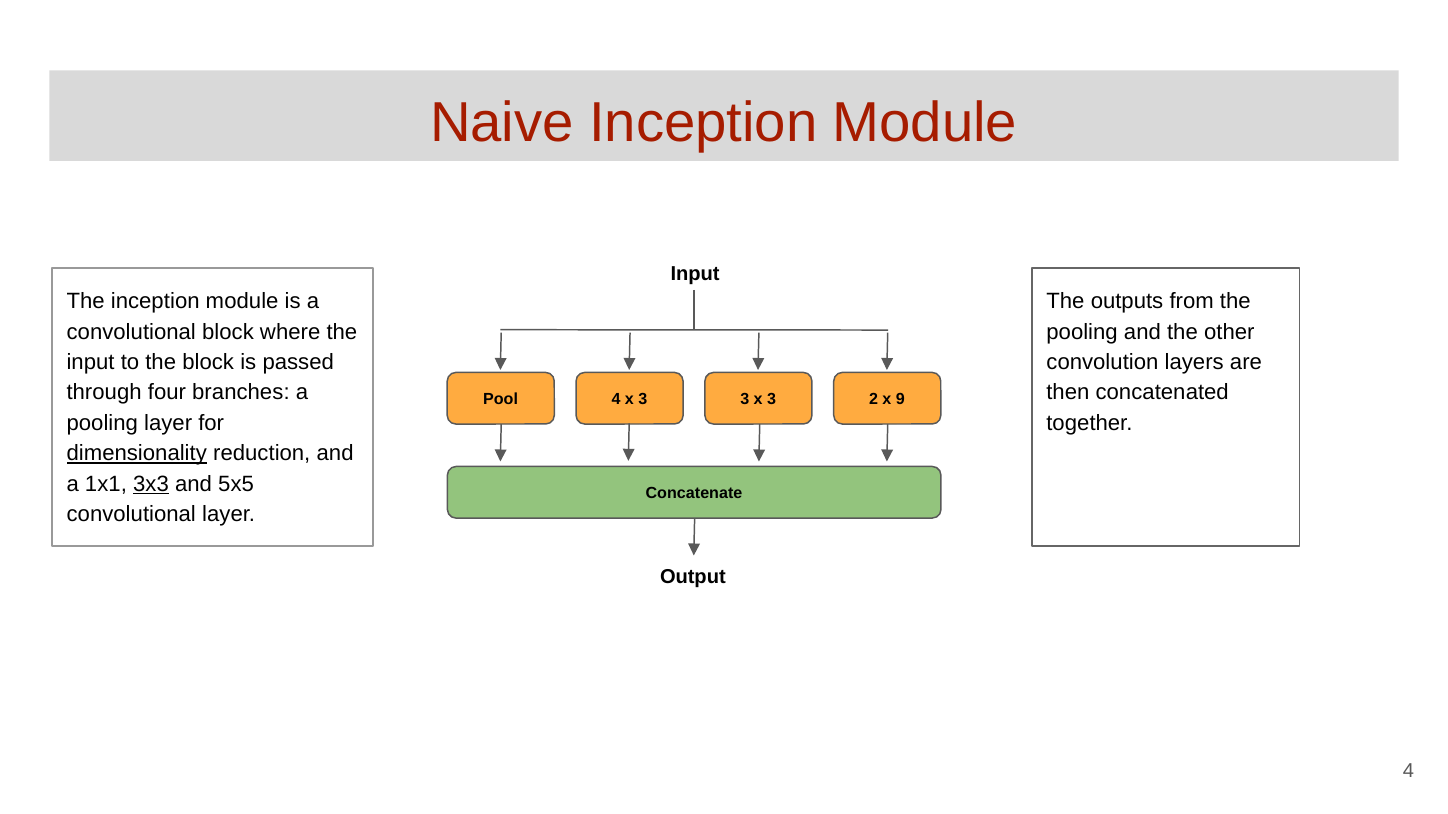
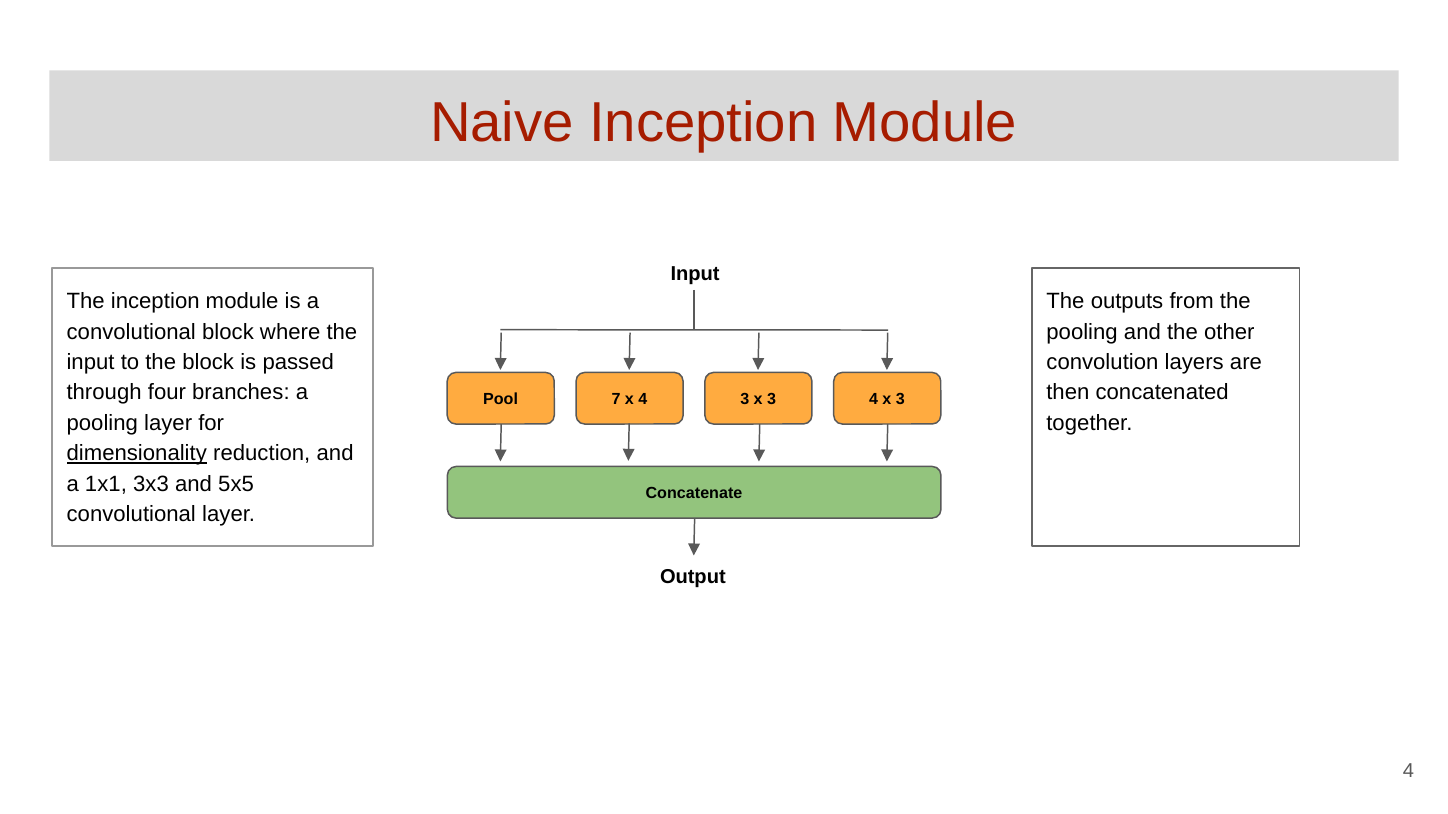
Pool 4: 4 -> 7
3 at (643, 400): 3 -> 4
3 2: 2 -> 4
9 at (900, 400): 9 -> 3
3x3 underline: present -> none
